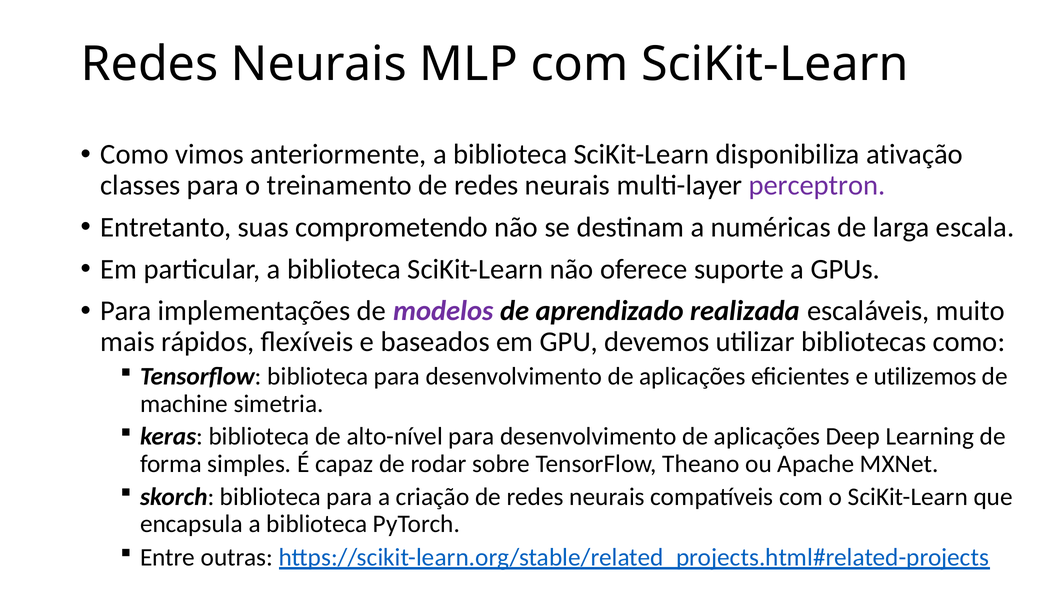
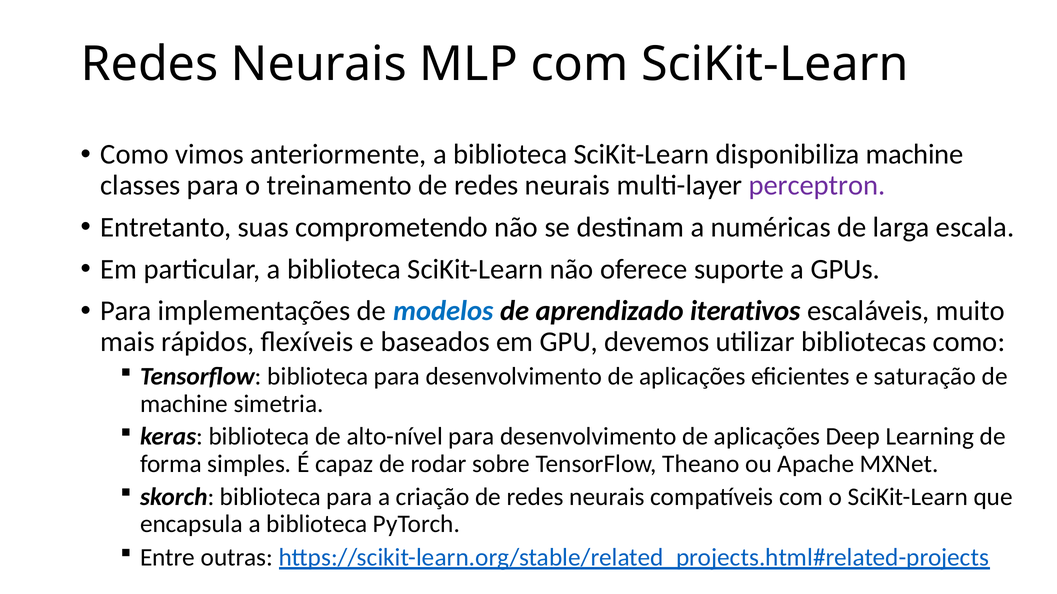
disponibiliza ativação: ativação -> machine
modelos colour: purple -> blue
realizada: realizada -> iterativos
utilizemos: utilizemos -> saturação
